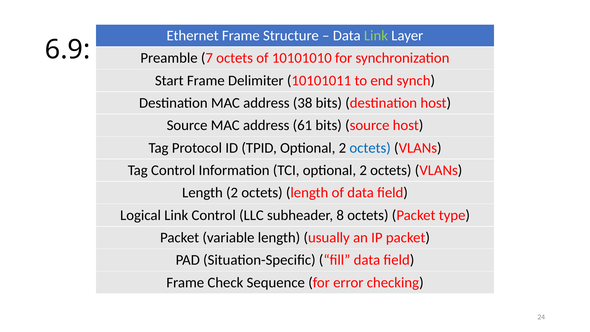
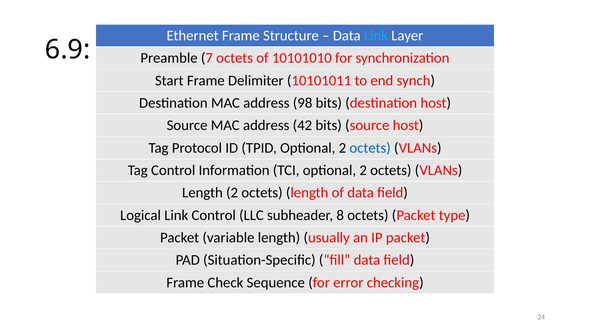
Link at (376, 36) colour: light green -> light blue
38: 38 -> 98
61: 61 -> 42
